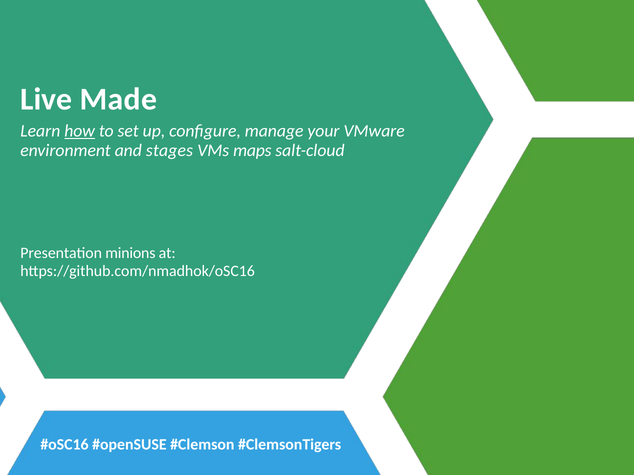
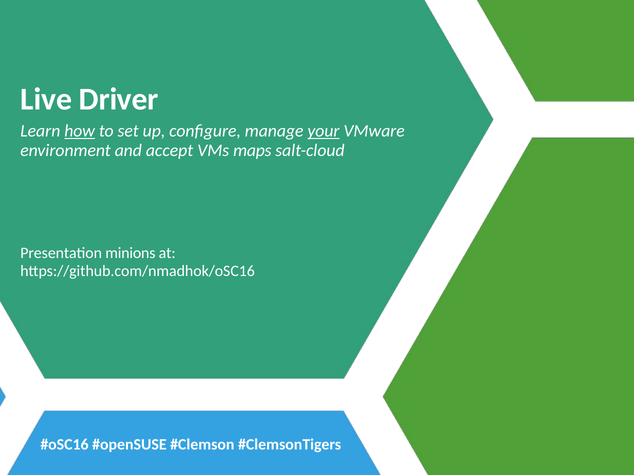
Made: Made -> Driver
your underline: none -> present
stages: stages -> accept
